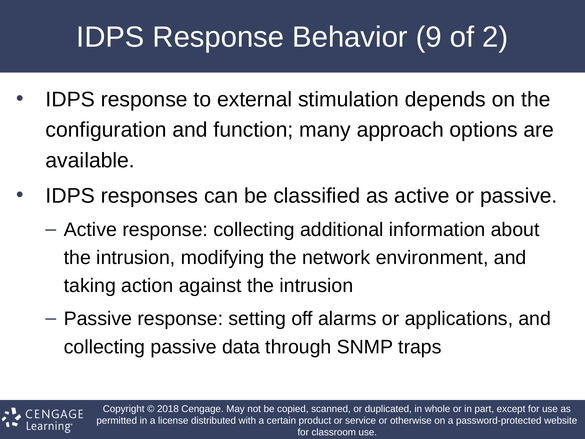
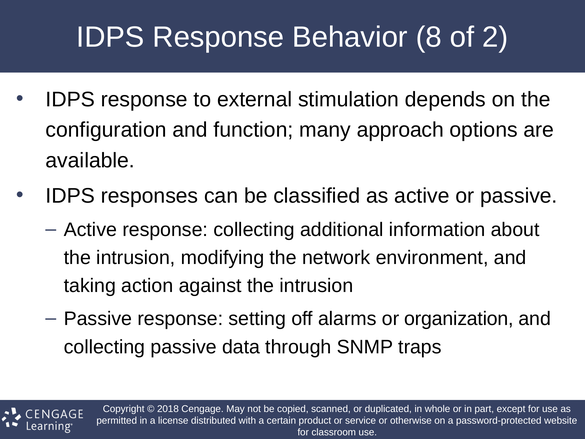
9: 9 -> 8
applications: applications -> organization
